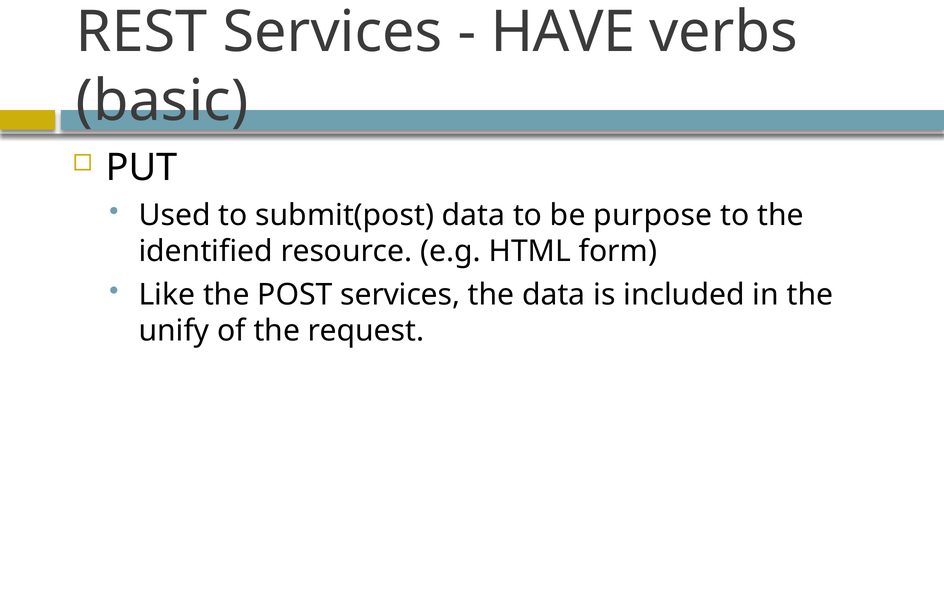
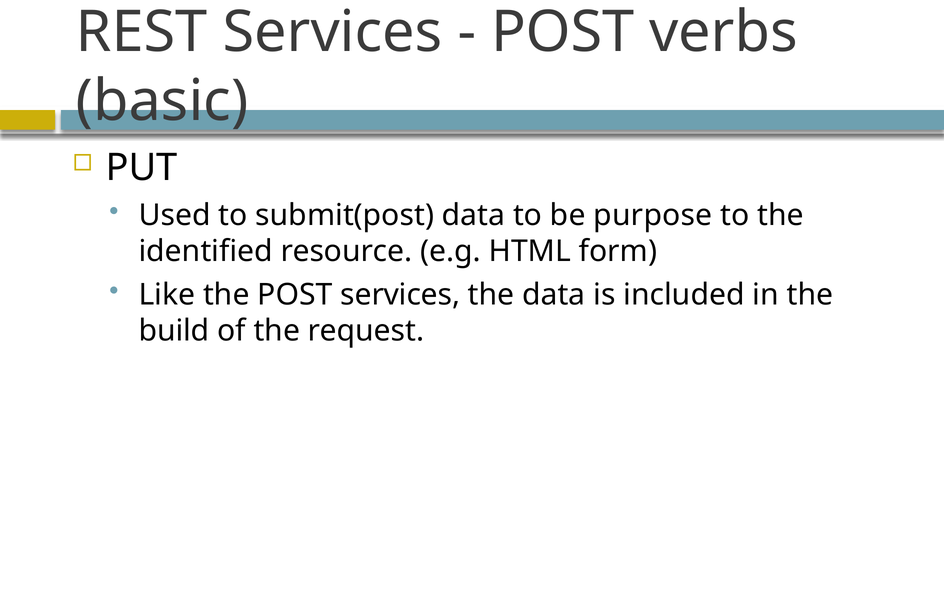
HAVE at (563, 32): HAVE -> POST
unify: unify -> build
